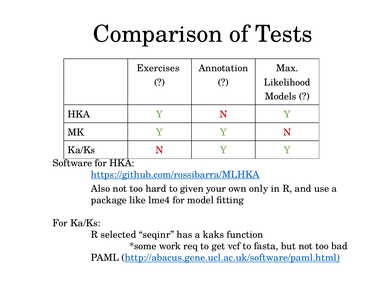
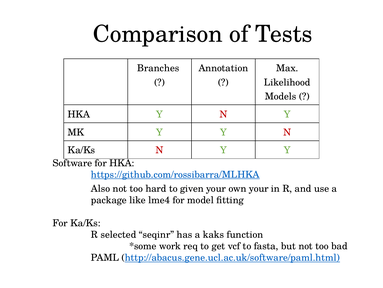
Exercises: Exercises -> Branches
own only: only -> your
